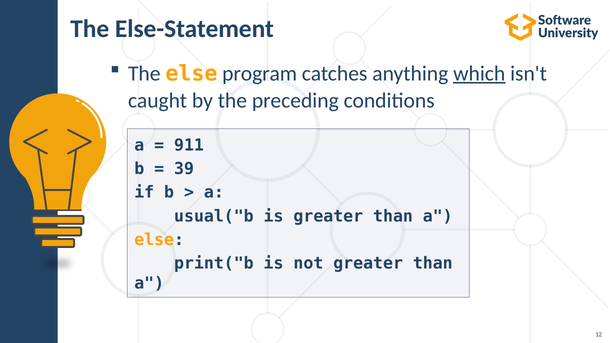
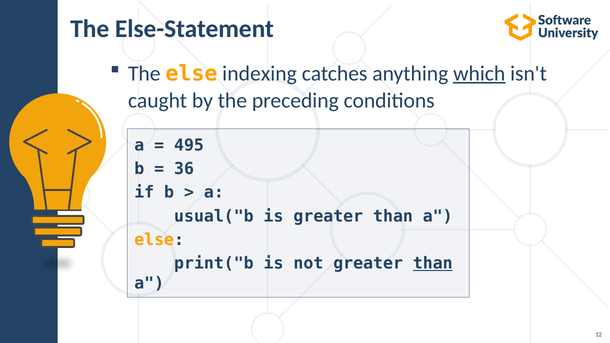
program: program -> indexing
911: 911 -> 495
39: 39 -> 36
than at (433, 263) underline: none -> present
